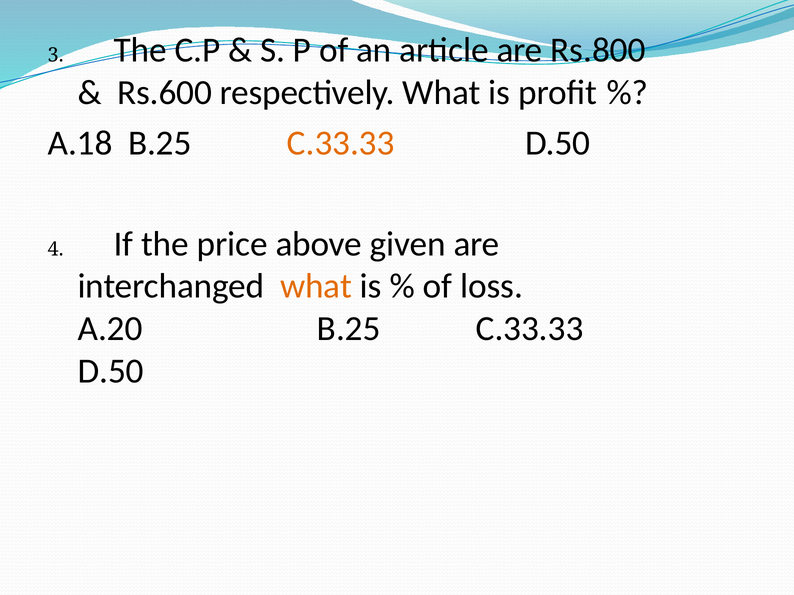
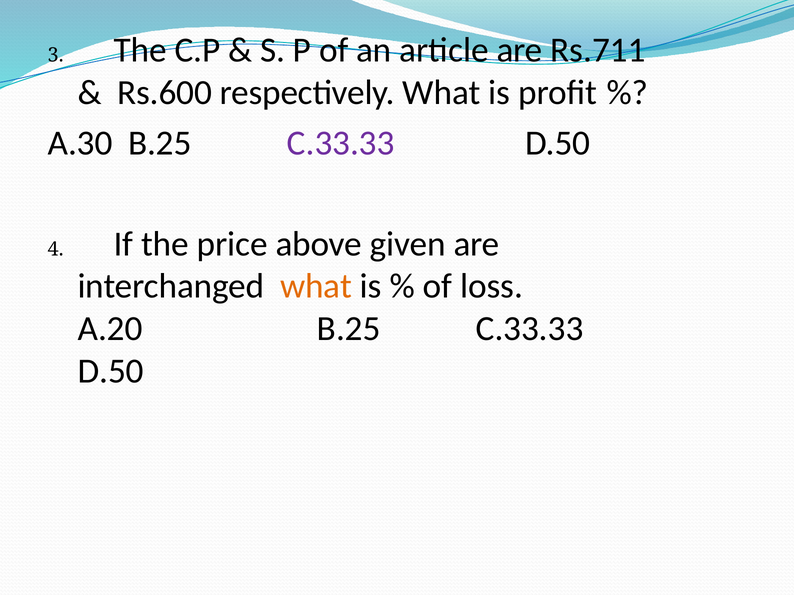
Rs.800: Rs.800 -> Rs.711
A.18: A.18 -> A.30
C.33.33 at (341, 143) colour: orange -> purple
